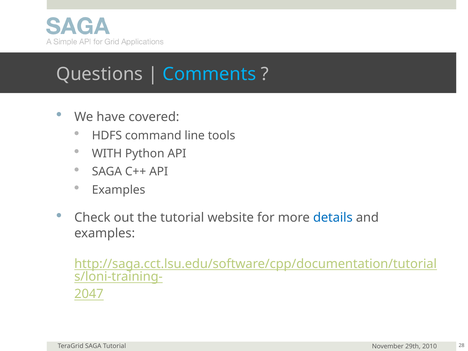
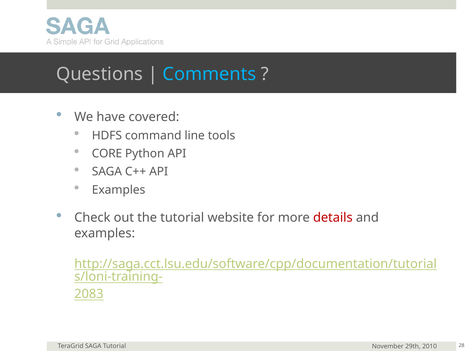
WITH: WITH -> CORE
details colour: blue -> red
2047: 2047 -> 2083
